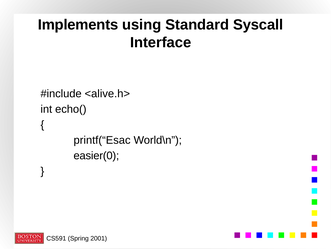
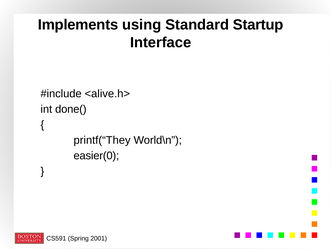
Syscall: Syscall -> Startup
echo(: echo( -> done(
printf(“Esac: printf(“Esac -> printf(“They
